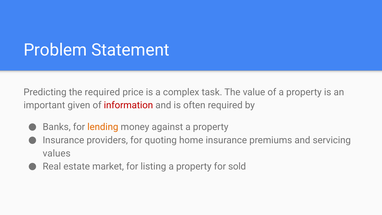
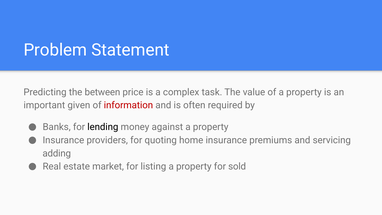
the required: required -> between
lending colour: orange -> black
values: values -> adding
